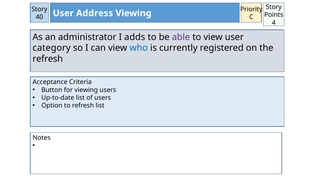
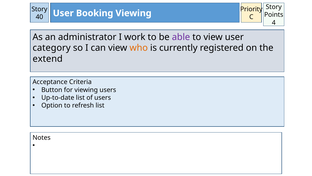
Address: Address -> Booking
adds: adds -> work
who colour: blue -> orange
refresh at (48, 59): refresh -> extend
